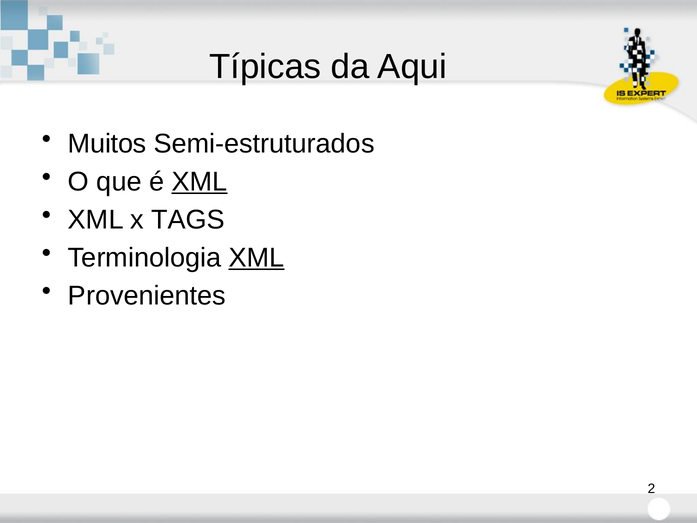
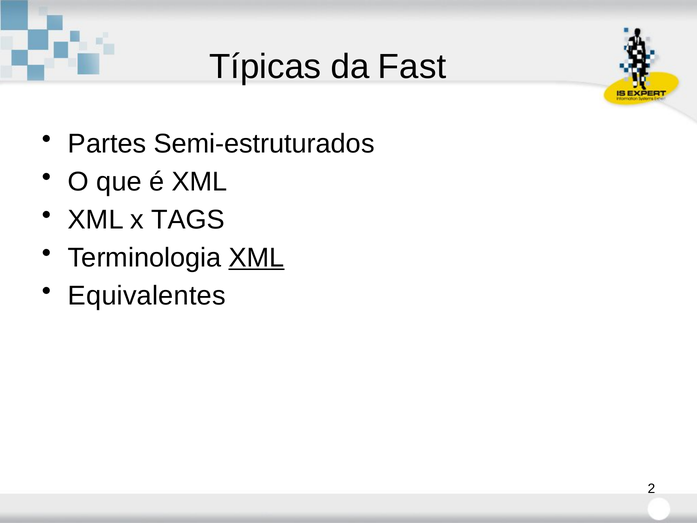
Aqui: Aqui -> Fast
Muitos: Muitos -> Partes
XML at (199, 182) underline: present -> none
Provenientes: Provenientes -> Equivalentes
